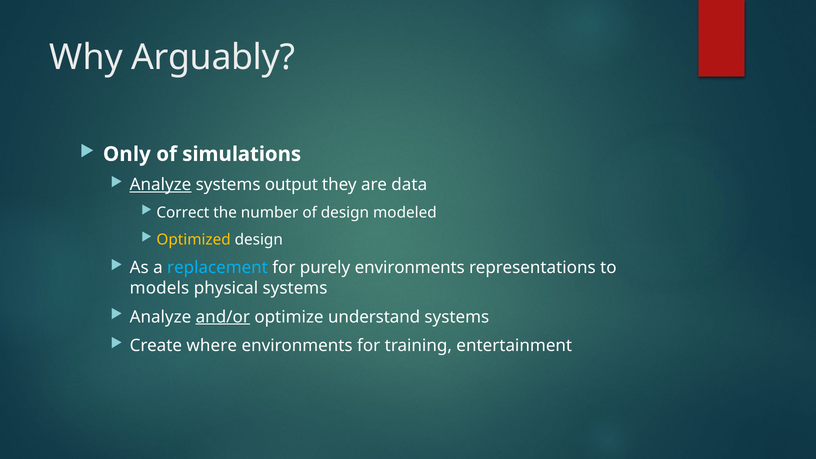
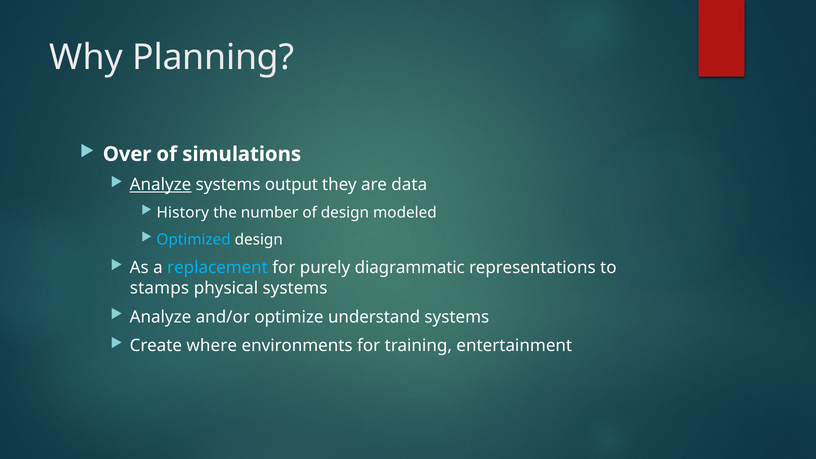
Arguably: Arguably -> Planning
Only: Only -> Over
Correct: Correct -> History
Optimized colour: yellow -> light blue
purely environments: environments -> diagrammatic
models: models -> stamps
and/or underline: present -> none
